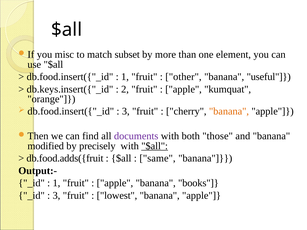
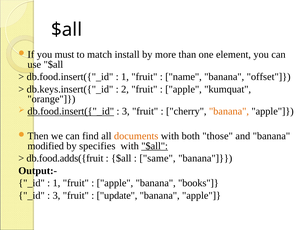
misc: misc -> must
subset: subset -> install
other: other -> name
useful: useful -> offset
db.food.insert({"_id at (71, 111) underline: none -> present
documents colour: purple -> orange
precisely: precisely -> specifies
lowest: lowest -> update
